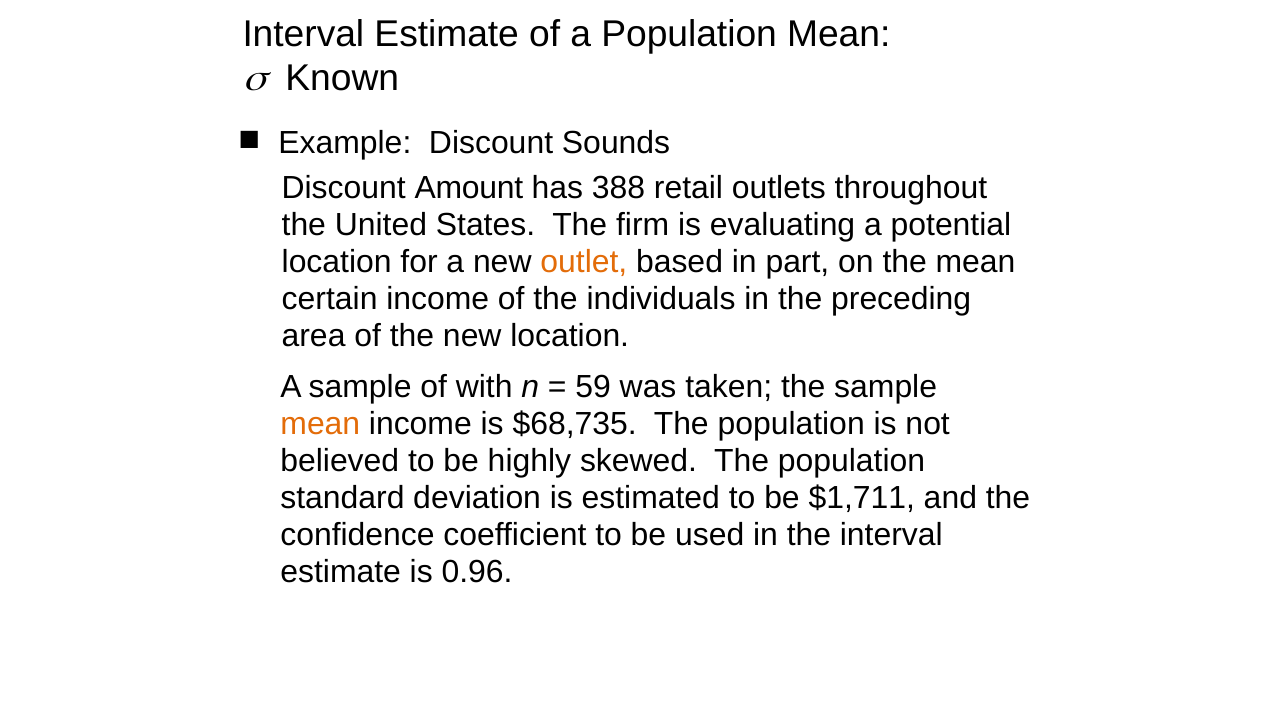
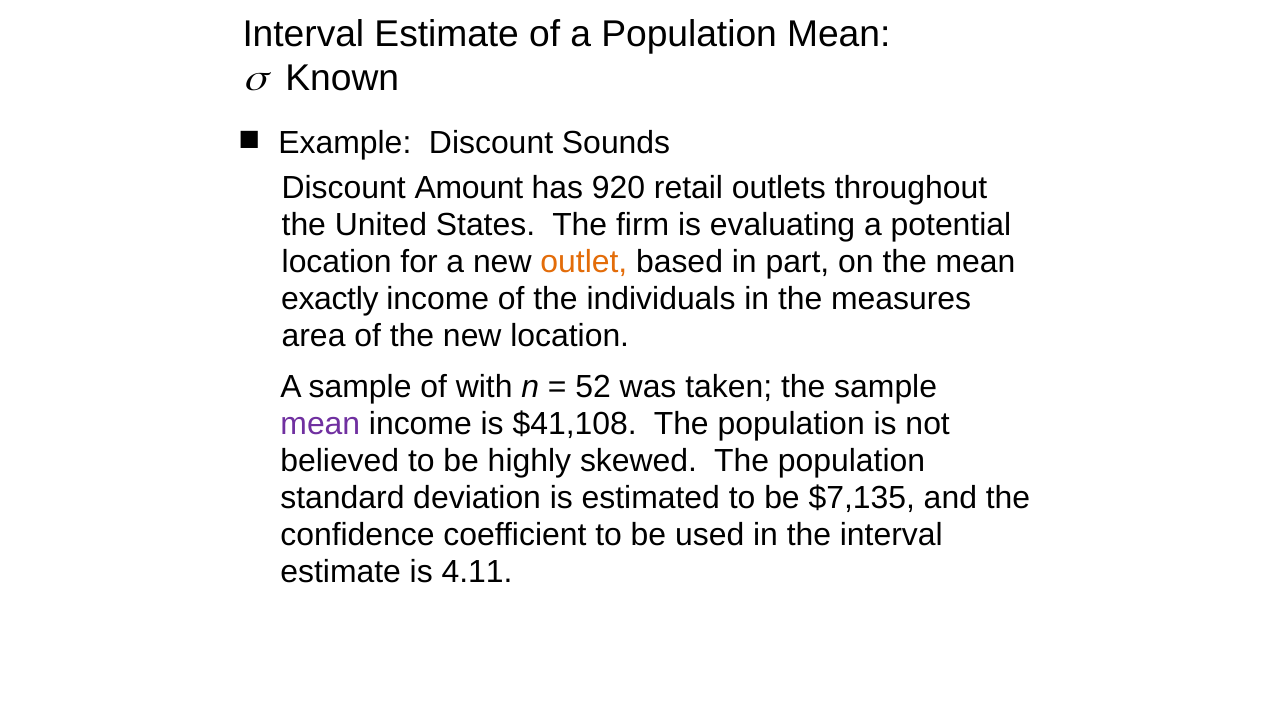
388: 388 -> 920
certain: certain -> exactly
preceding: preceding -> measures
59: 59 -> 52
mean at (320, 424) colour: orange -> purple
$68,735: $68,735 -> $41,108
$1,711: $1,711 -> $7,135
0.96: 0.96 -> 4.11
